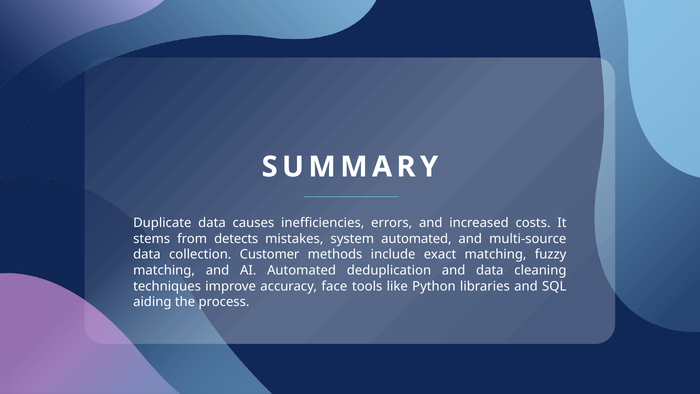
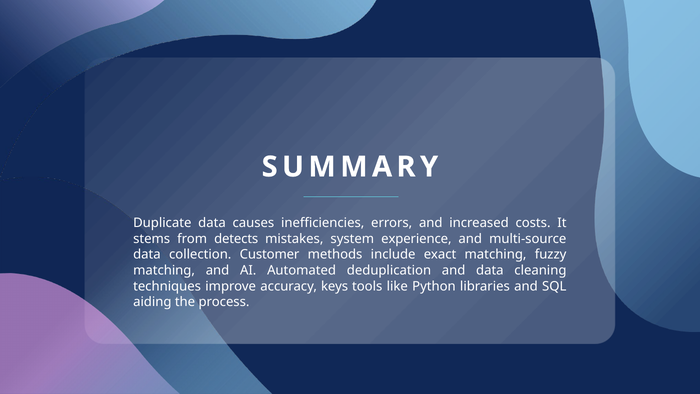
system automated: automated -> experience
face: face -> keys
